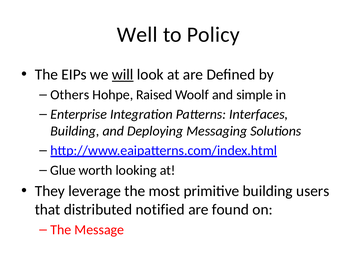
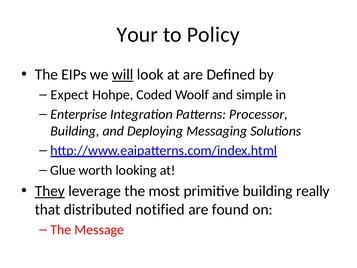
Well: Well -> Your
Others: Others -> Expect
Raised: Raised -> Coded
Interfaces: Interfaces -> Processor
They underline: none -> present
users: users -> really
